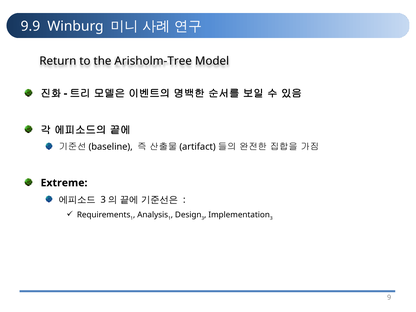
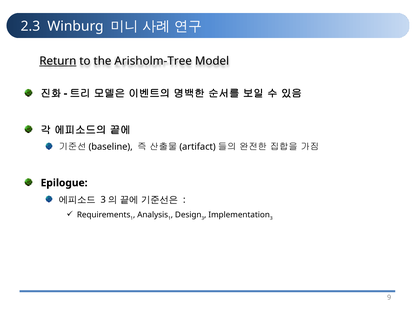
9.9: 9.9 -> 2.3
Return underline: none -> present
Extreme: Extreme -> Epilogue
